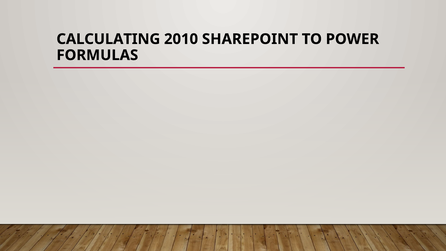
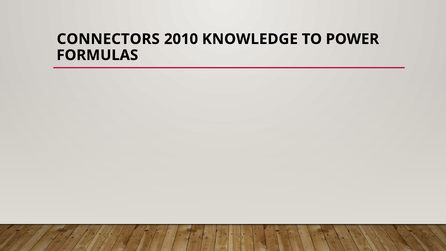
CALCULATING: CALCULATING -> CONNECTORS
SHAREPOINT: SHAREPOINT -> KNOWLEDGE
